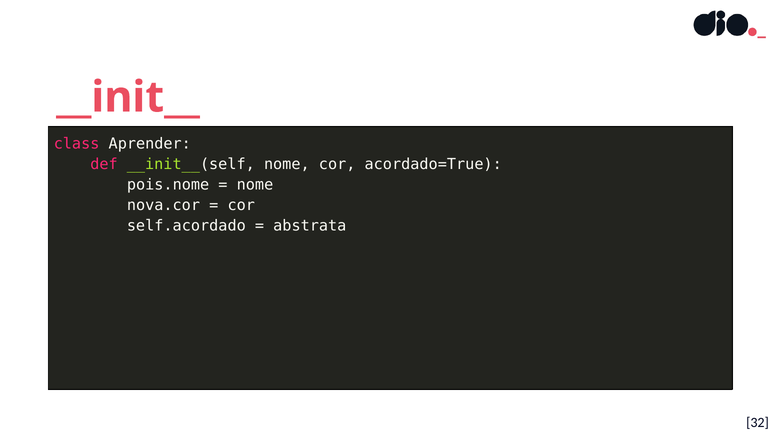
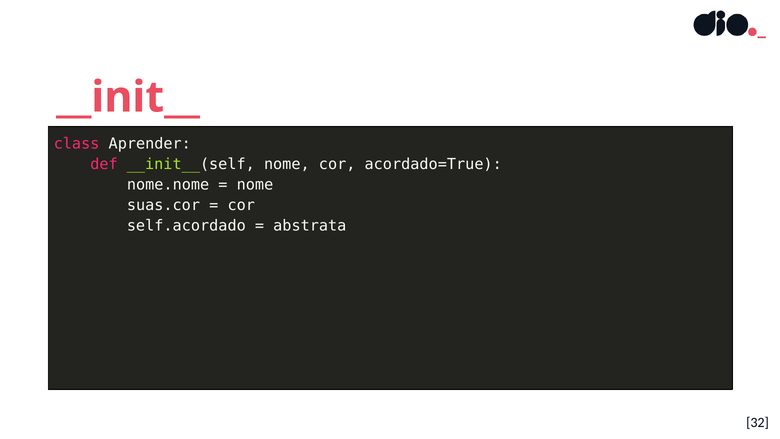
pois.nome: pois.nome -> nome.nome
nova.cor: nova.cor -> suas.cor
